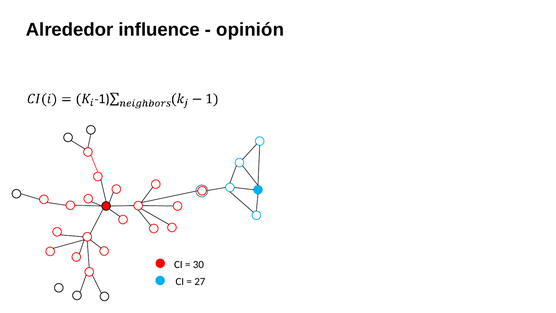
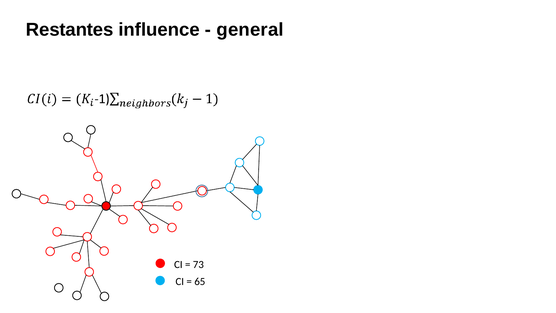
Alrededor: Alrededor -> Restantes
opinión: opinión -> general
30: 30 -> 73
27: 27 -> 65
